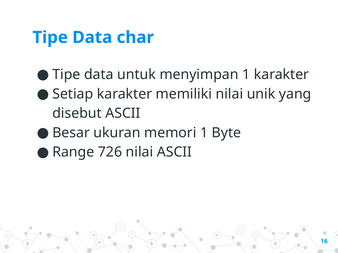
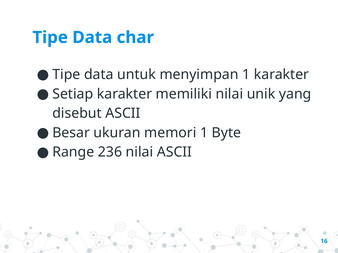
726: 726 -> 236
